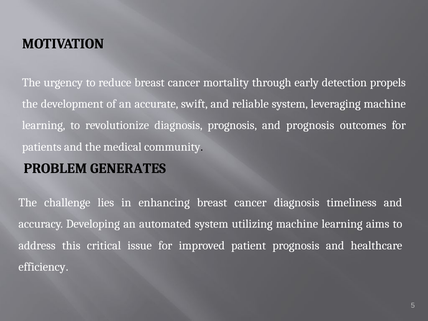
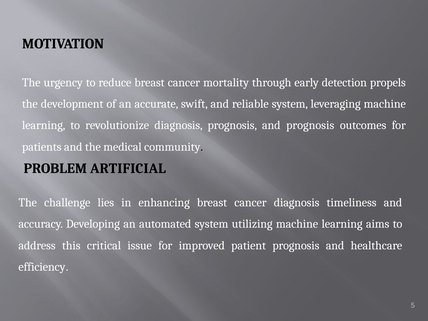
GENERATES: GENERATES -> ARTIFICIAL
